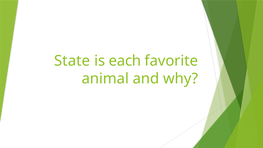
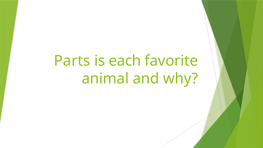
State: State -> Parts
